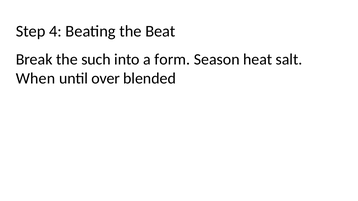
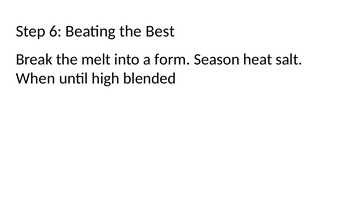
4: 4 -> 6
Beat: Beat -> Best
such: such -> melt
over: over -> high
